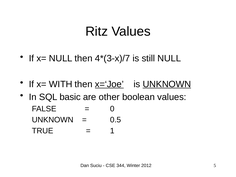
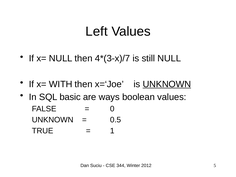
Ritz: Ritz -> Left
x=‘Joe underline: present -> none
other: other -> ways
